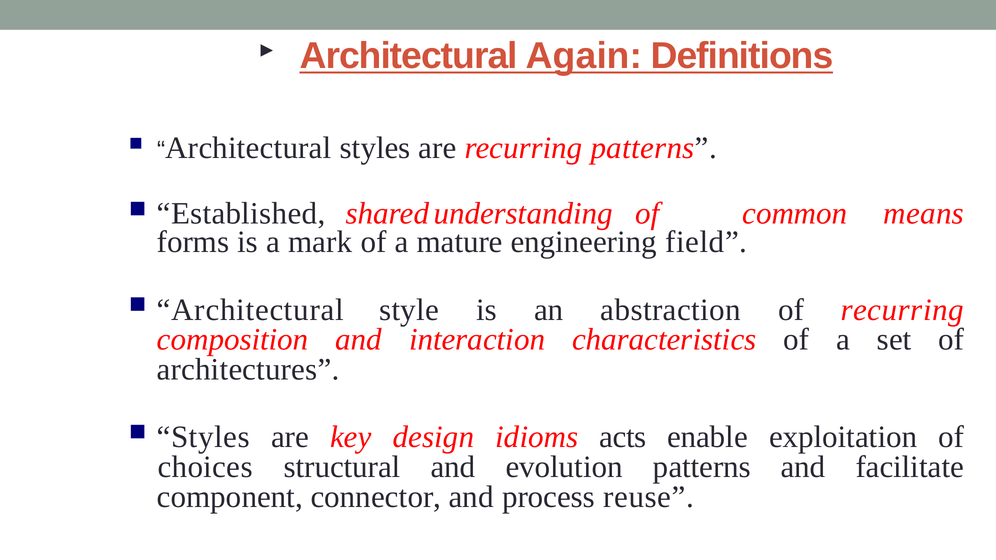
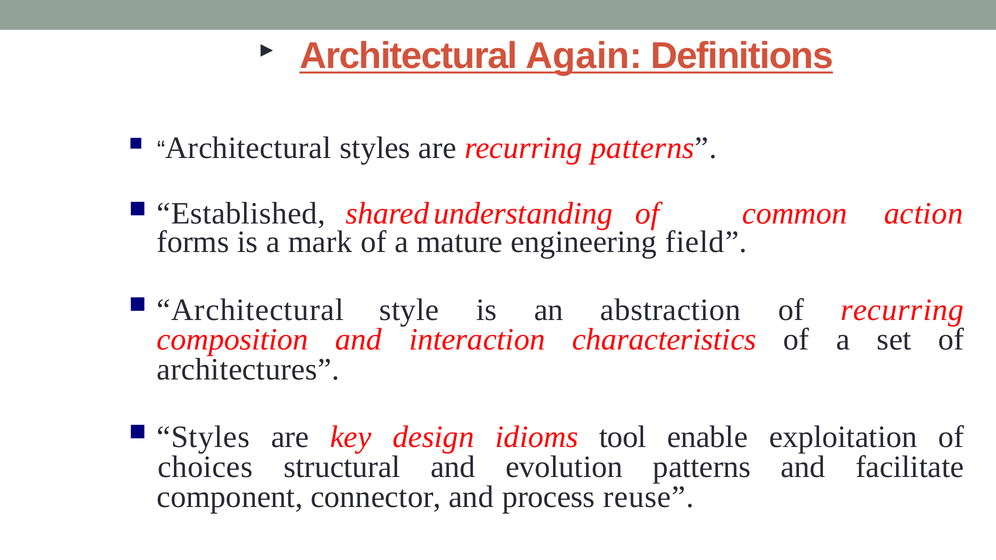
means: means -> action
acts: acts -> tool
